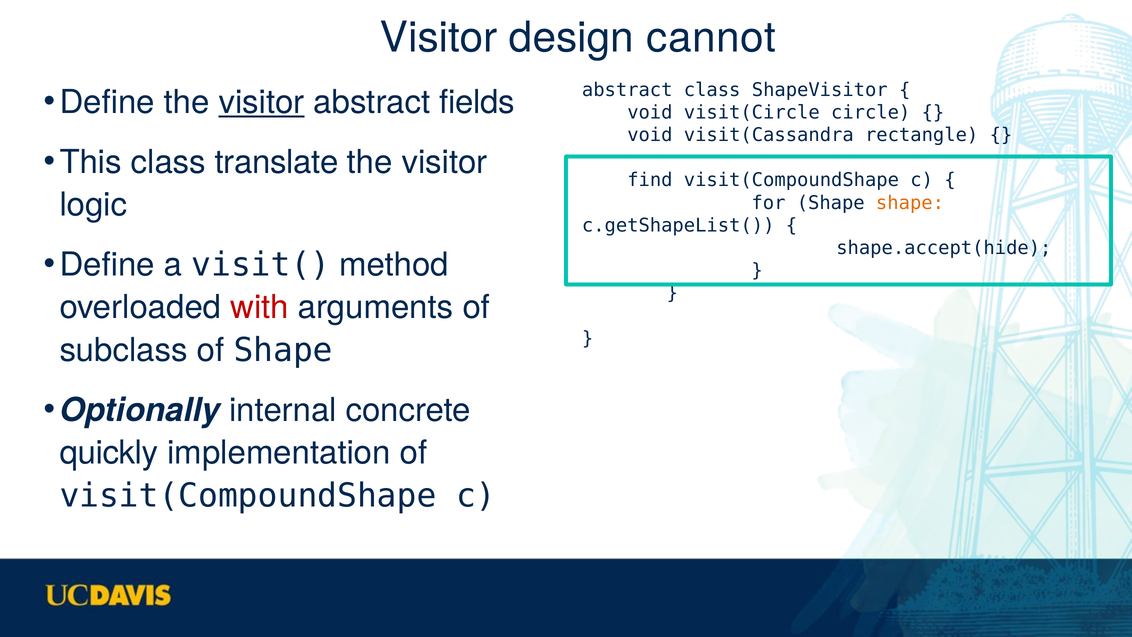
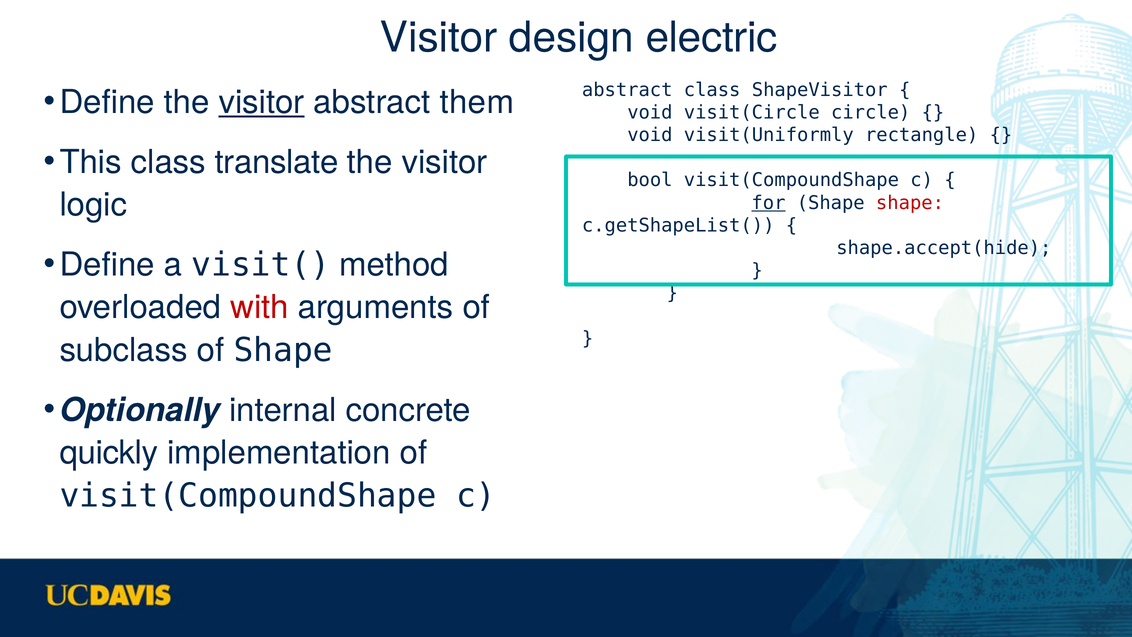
cannot: cannot -> electric
fields: fields -> them
visit(Cassandra: visit(Cassandra -> visit(Uniformly
find: find -> bool
for underline: none -> present
shape at (910, 203) colour: orange -> red
